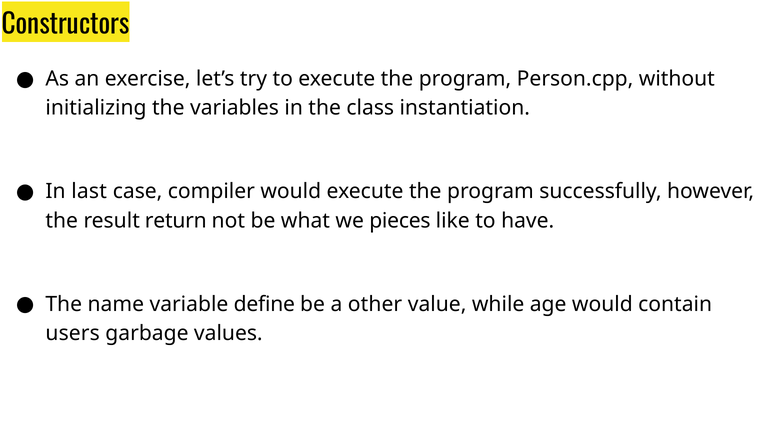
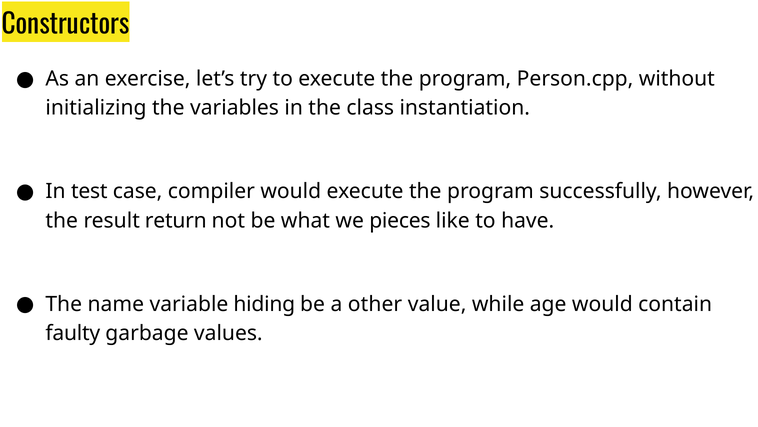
last: last -> test
define: define -> hiding
users: users -> faulty
